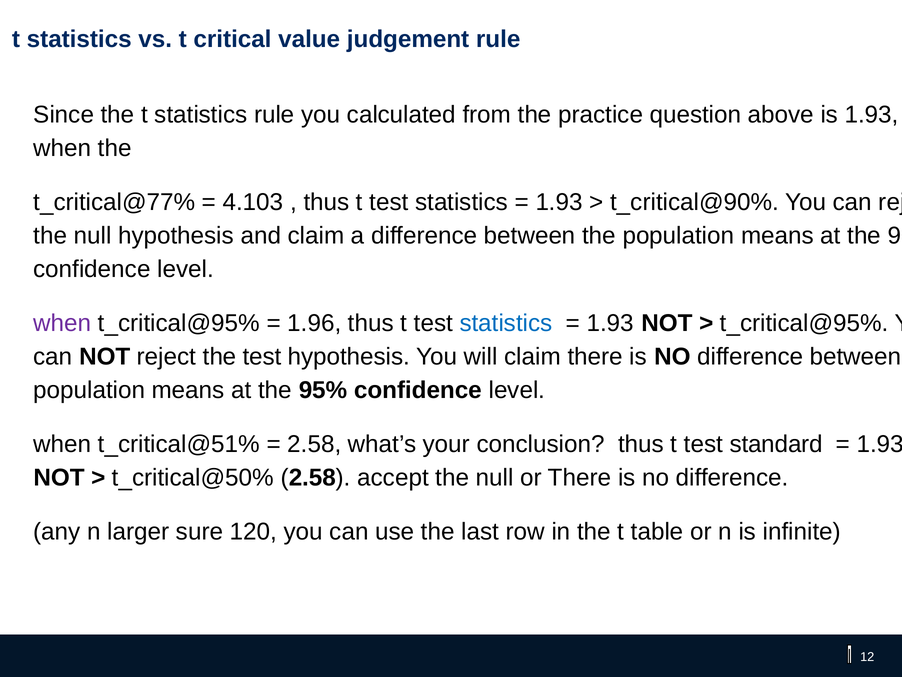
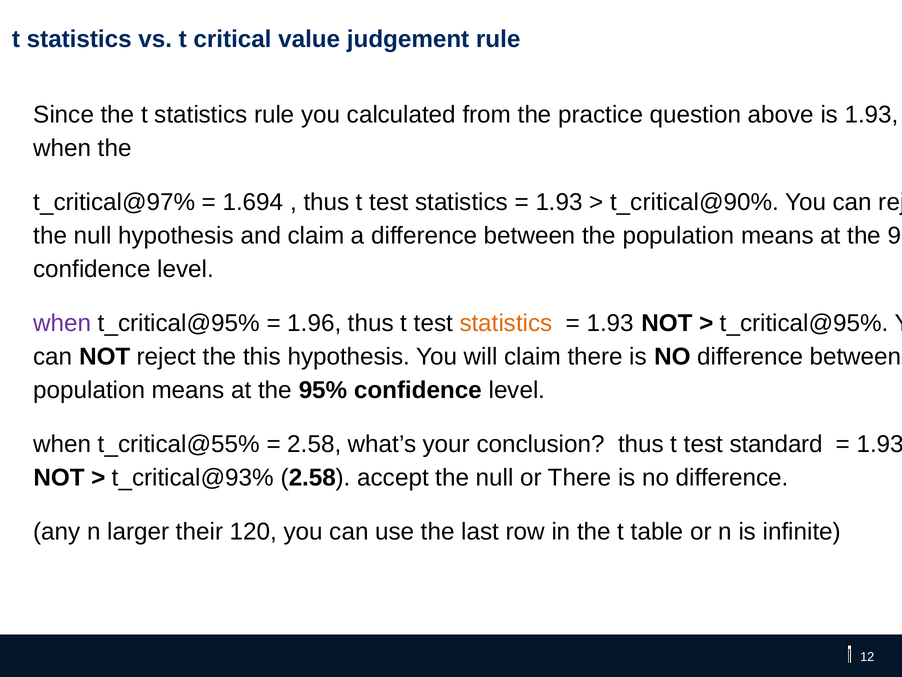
t_critical@77%: t_critical@77% -> t_critical@97%
4.103: 4.103 -> 1.694
statistics at (506, 323) colour: blue -> orange
the test: test -> this
t_critical@51%: t_critical@51% -> t_critical@55%
t_critical@50%: t_critical@50% -> t_critical@93%
sure: sure -> their
